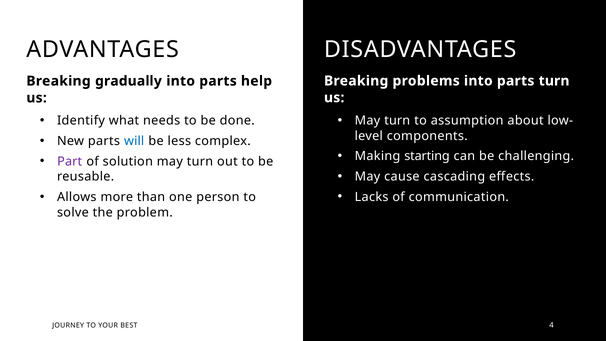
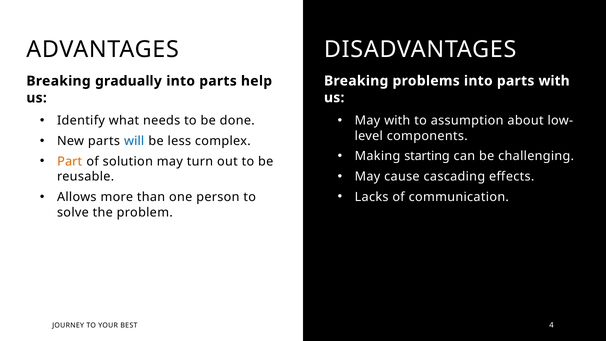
parts turn: turn -> with
turn at (397, 121): turn -> with
Part colour: purple -> orange
